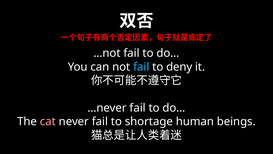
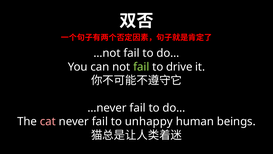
fail at (141, 67) colour: light blue -> light green
deny: deny -> drive
shortage: shortage -> unhappy
